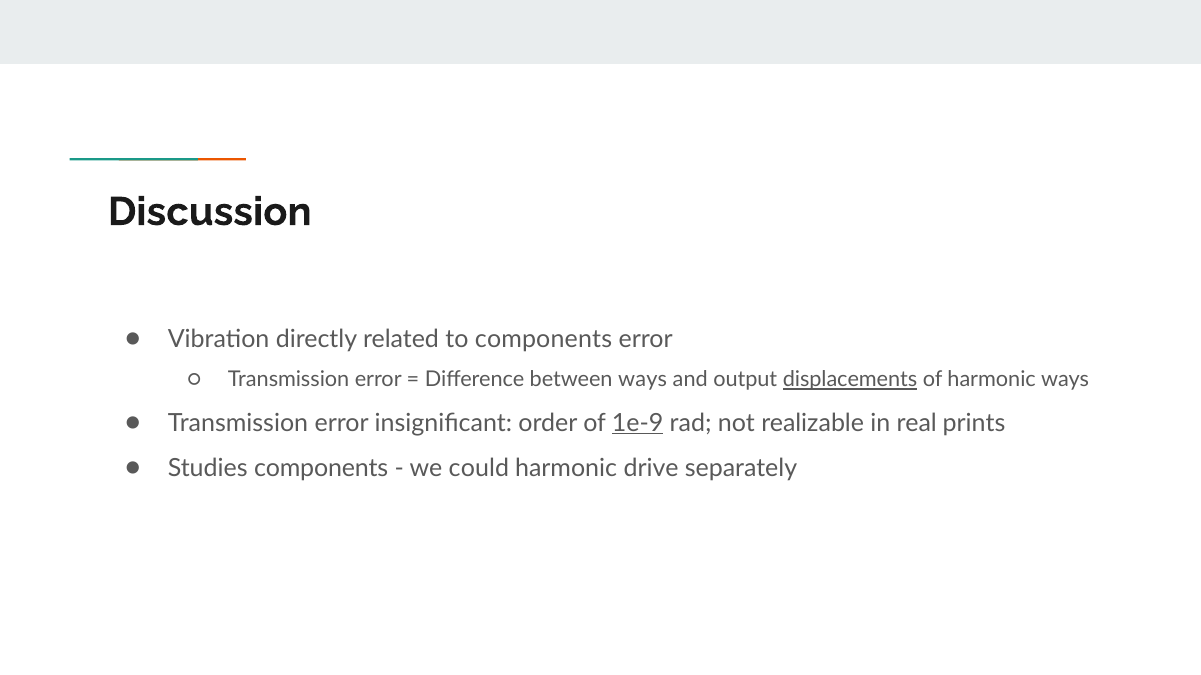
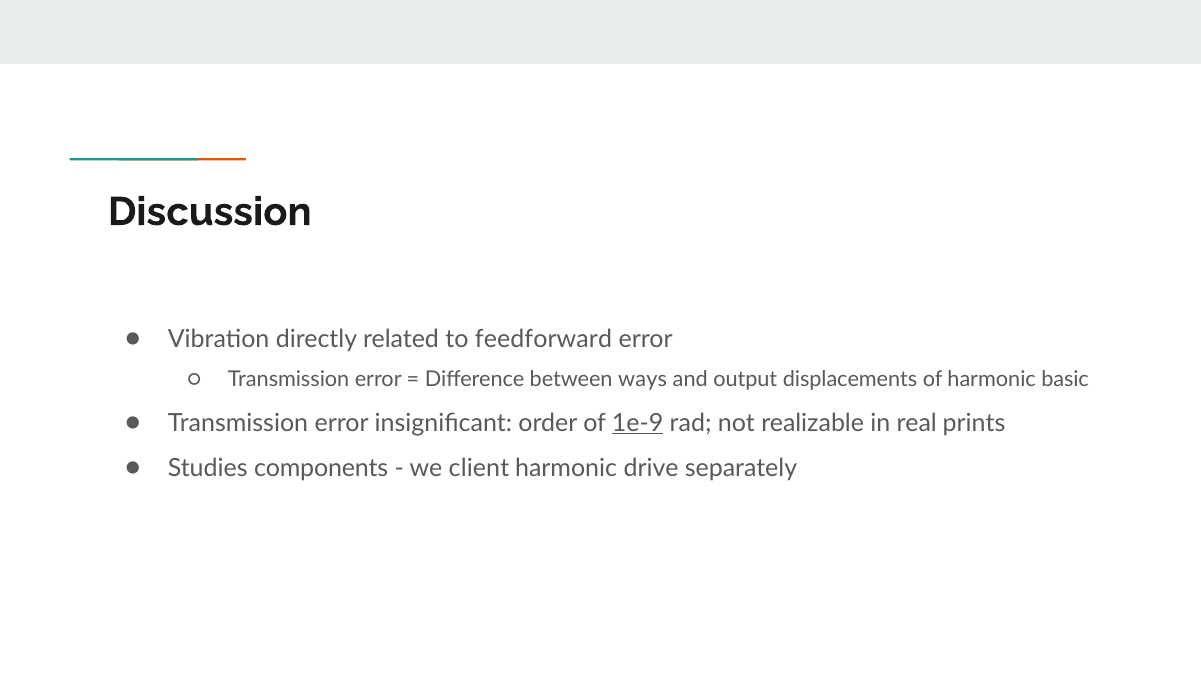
to components: components -> feedforward
displacements underline: present -> none
harmonic ways: ways -> basic
could: could -> client
